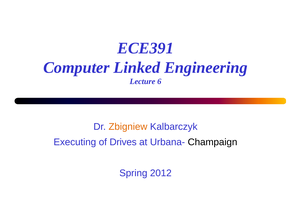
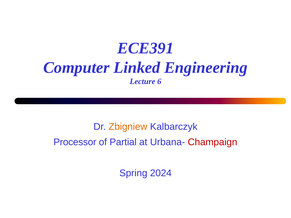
Executing: Executing -> Processor
Drives: Drives -> Partial
Champaign colour: black -> red
2012: 2012 -> 2024
